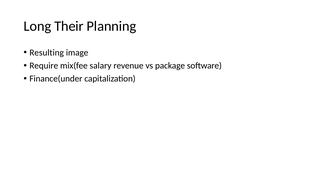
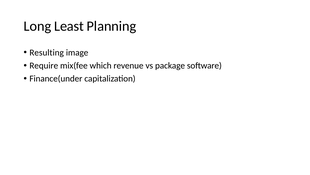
Their: Their -> Least
salary: salary -> which
